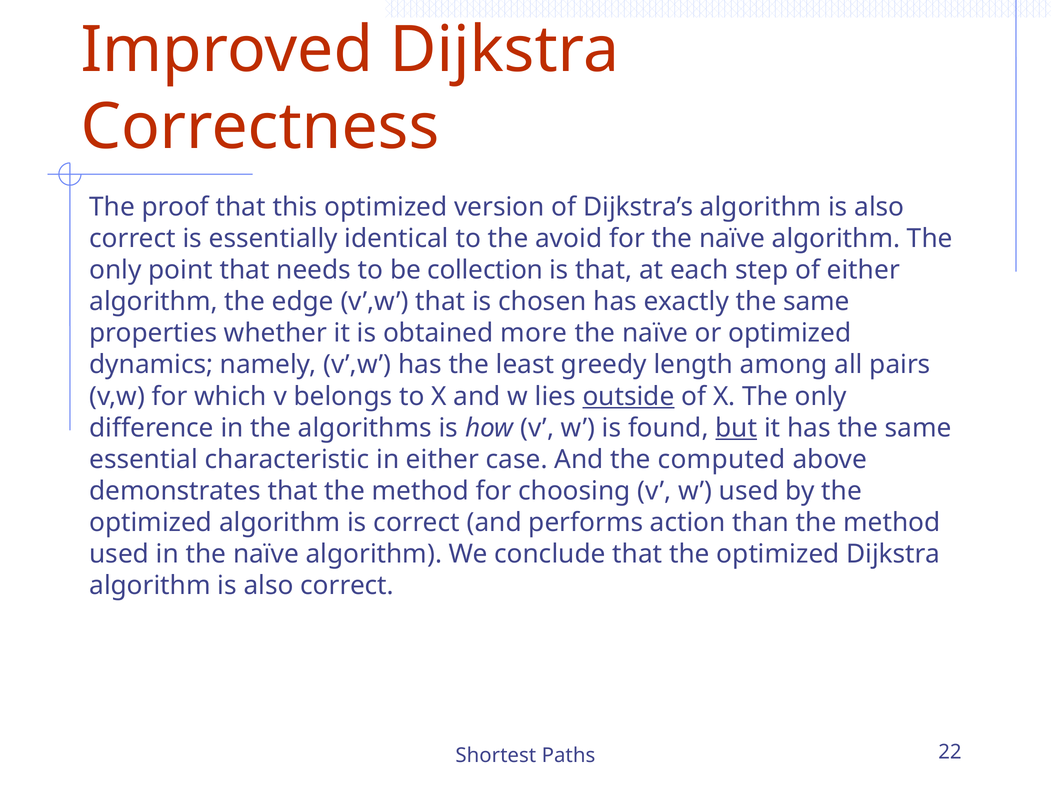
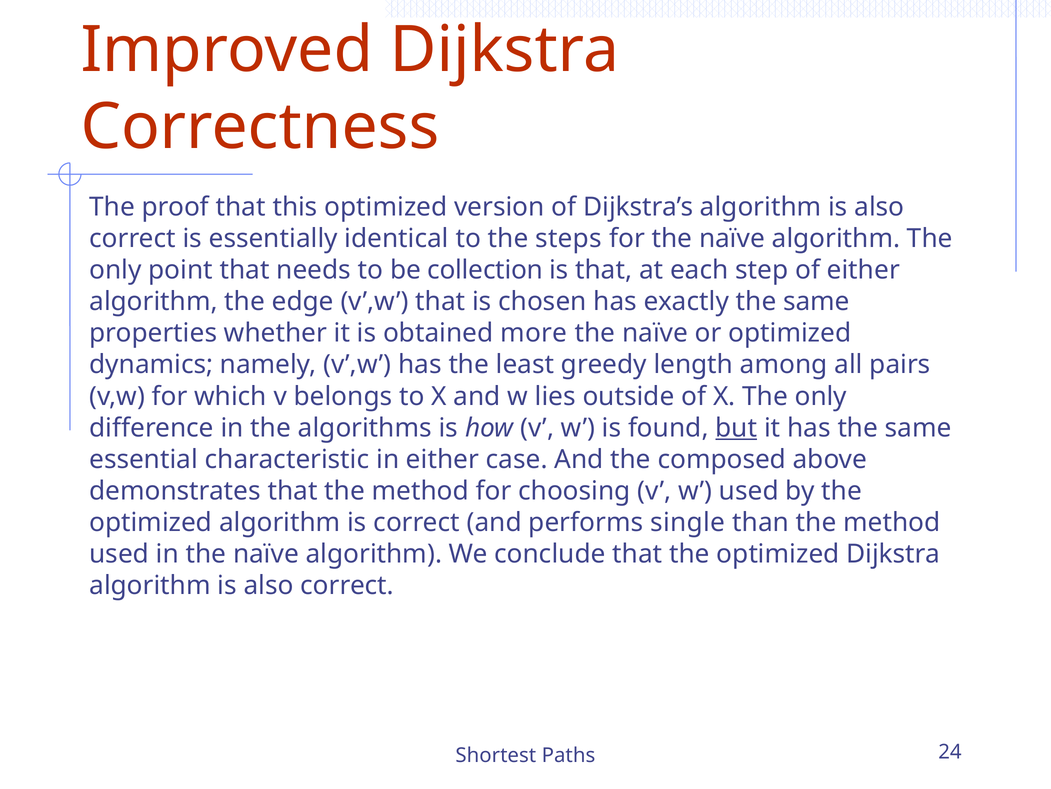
avoid: avoid -> steps
outside underline: present -> none
computed: computed -> composed
action: action -> single
22: 22 -> 24
